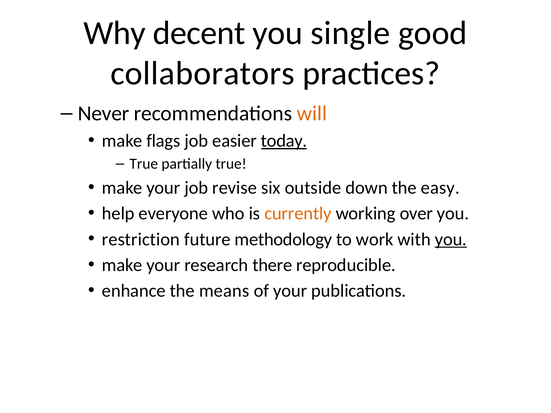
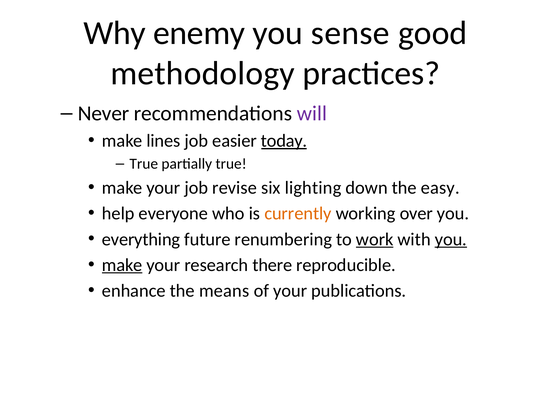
decent: decent -> enemy
single: single -> sense
collaborators: collaborators -> methodology
will colour: orange -> purple
flags: flags -> lines
outside: outside -> lighting
restriction: restriction -> everything
methodology: methodology -> renumbering
work underline: none -> present
make at (122, 265) underline: none -> present
